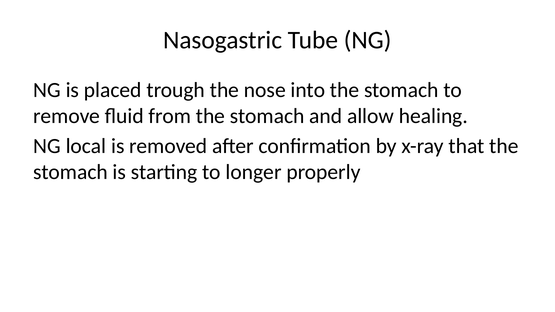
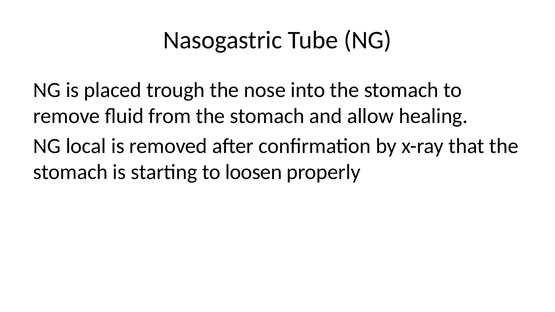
longer: longer -> loosen
